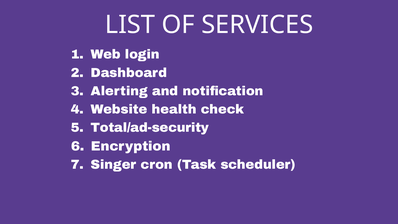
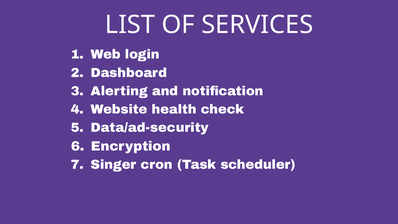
Total/ad-security: Total/ad-security -> Data/ad-security
